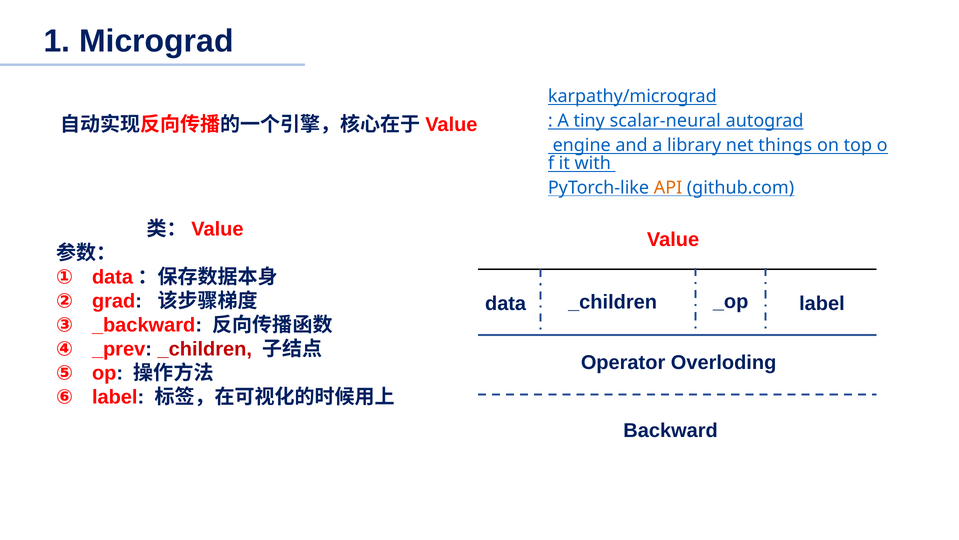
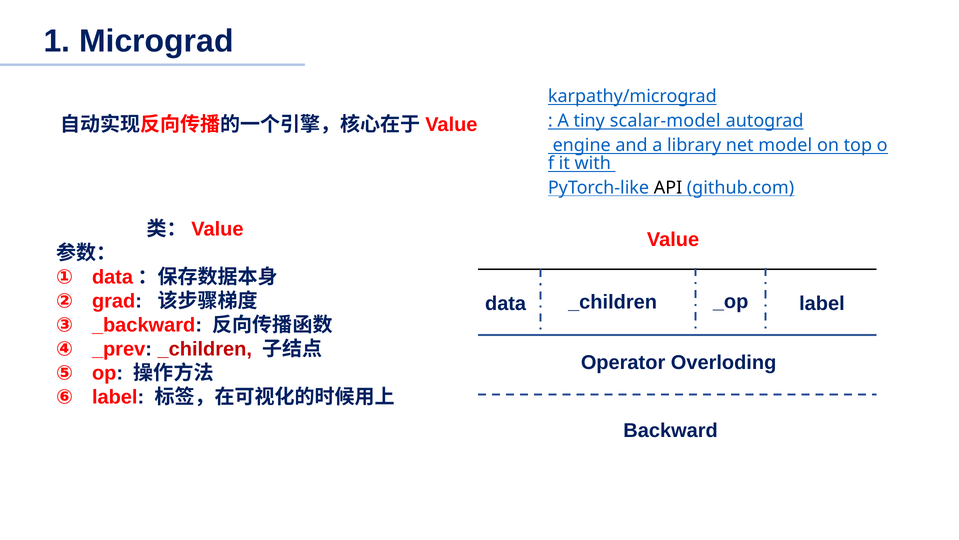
scalar-neural: scalar-neural -> scalar-model
things: things -> model
API colour: orange -> black
